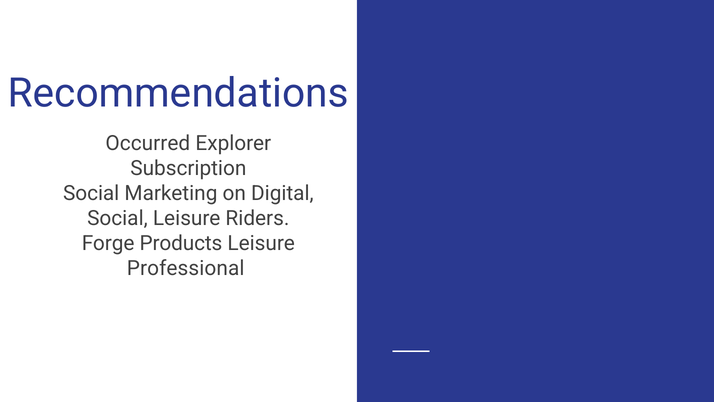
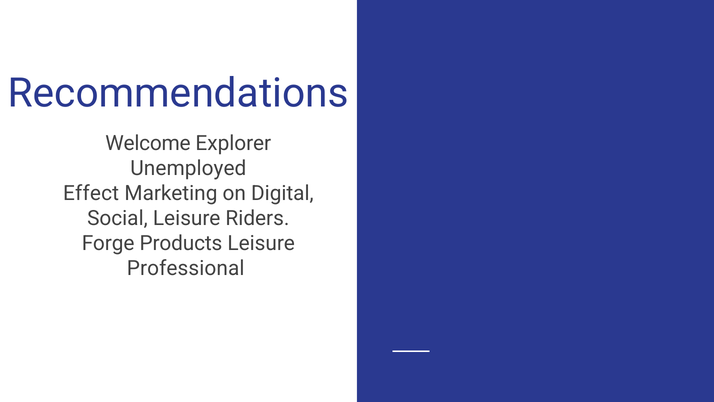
Occurred: Occurred -> Welcome
Subscription: Subscription -> Unemployed
Social at (91, 193): Social -> Effect
